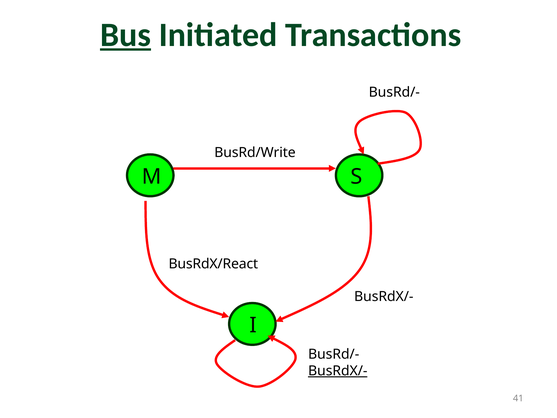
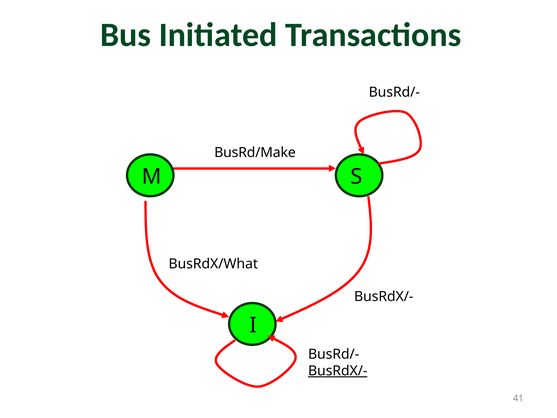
Bus underline: present -> none
BusRd/Write: BusRd/Write -> BusRd/Make
BusRdX/React: BusRdX/React -> BusRdX/What
